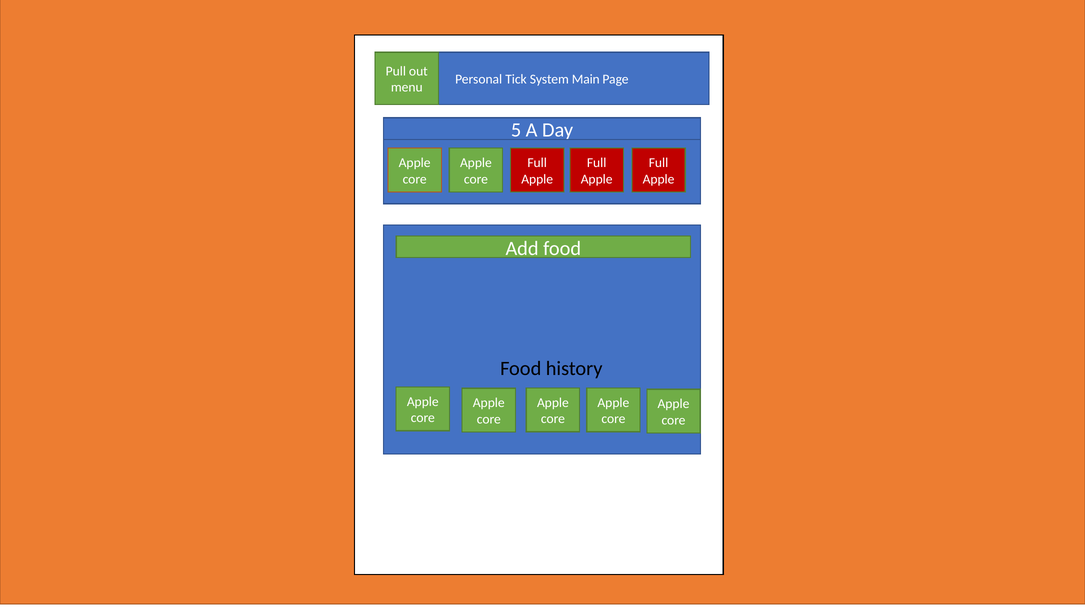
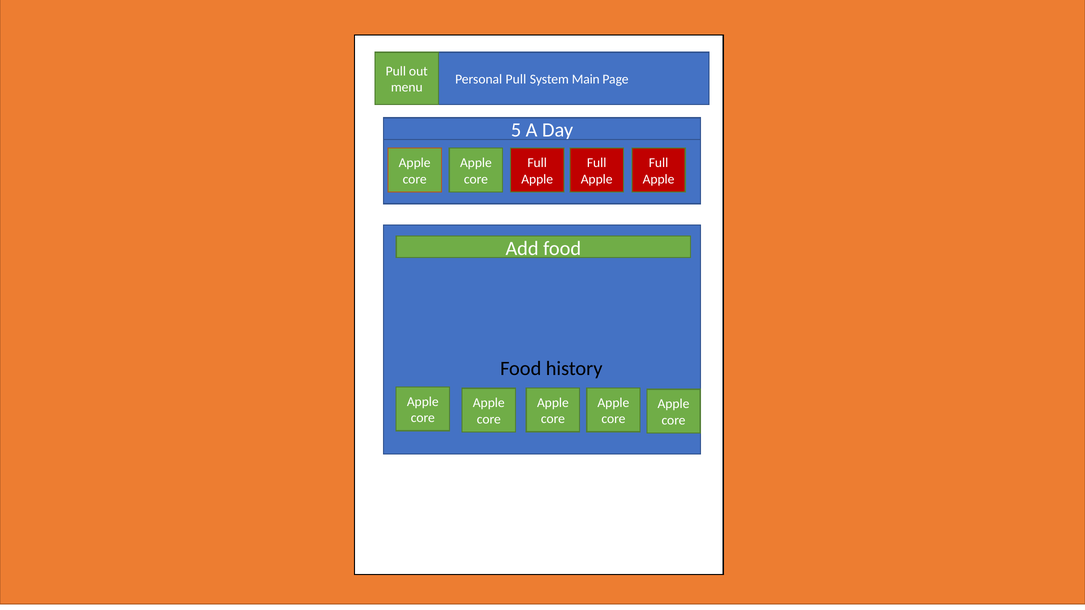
Personal Tick: Tick -> Pull
